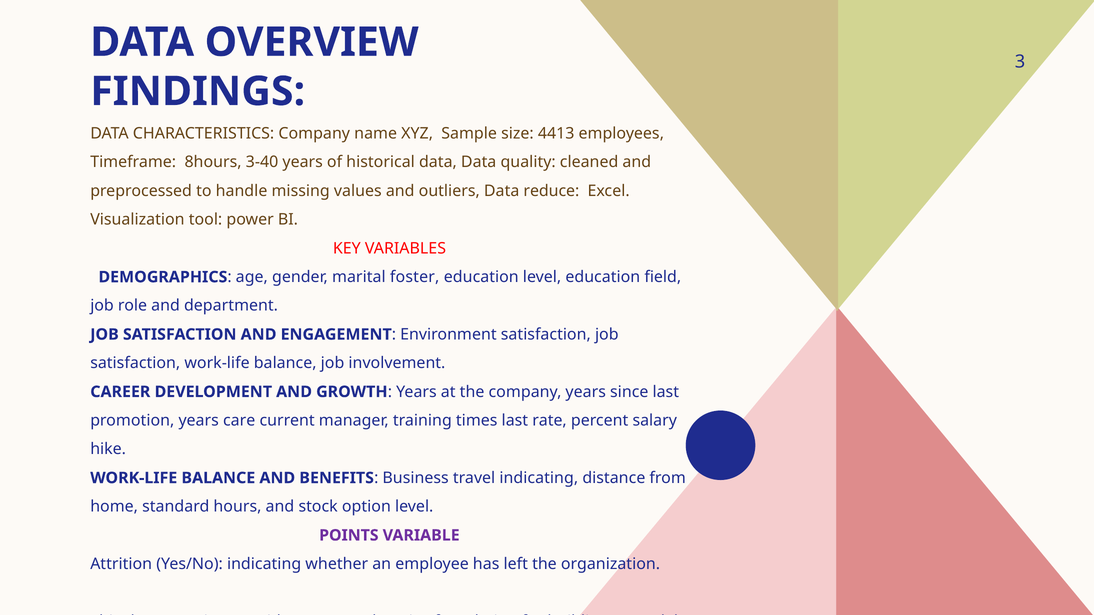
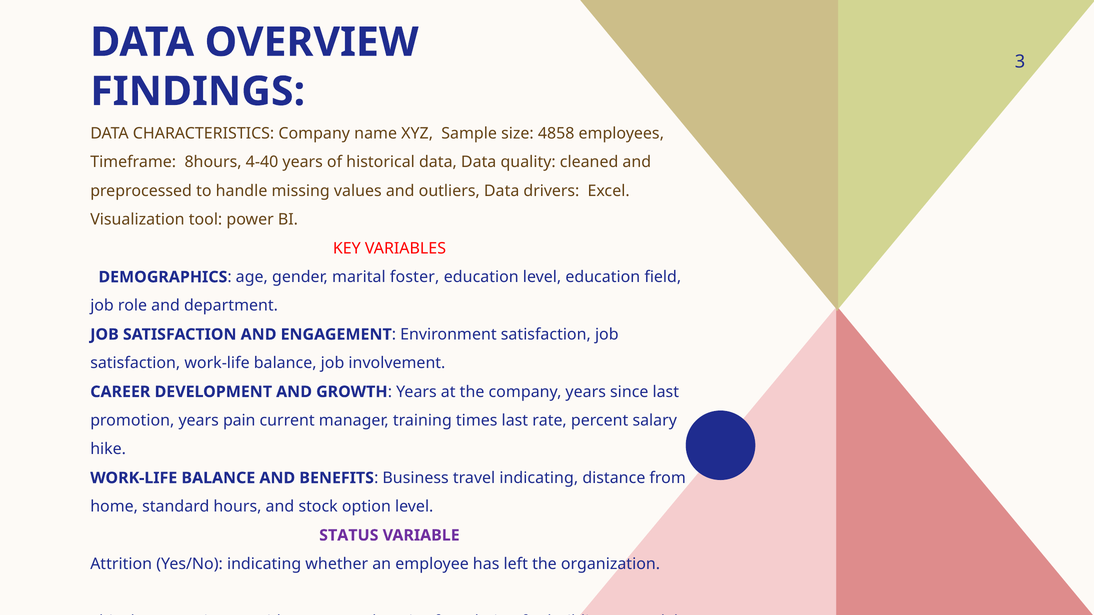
4413: 4413 -> 4858
3-40: 3-40 -> 4-40
Data reduce: reduce -> drivers
care: care -> pain
POINTS: POINTS -> STATUS
